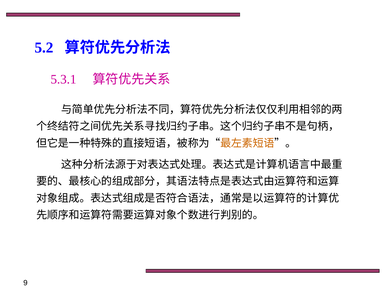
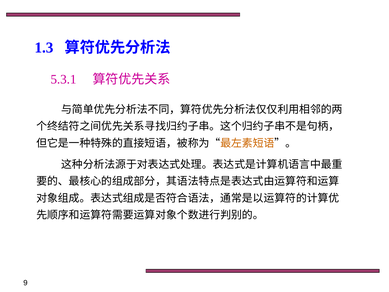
5.2: 5.2 -> 1.3
